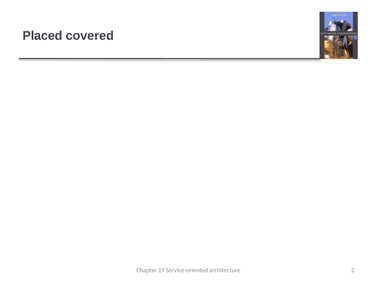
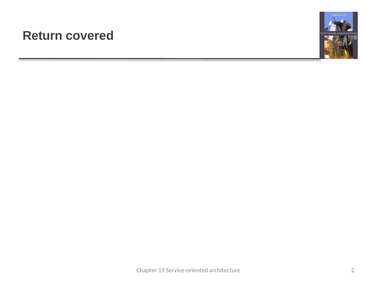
Placed: Placed -> Return
